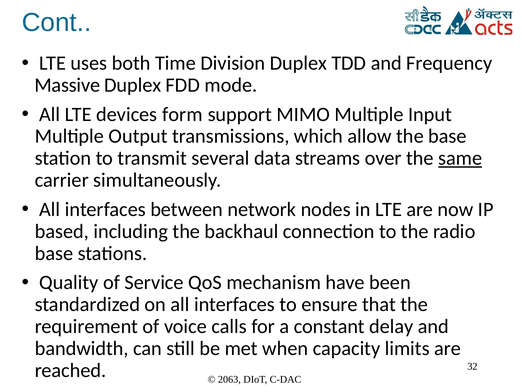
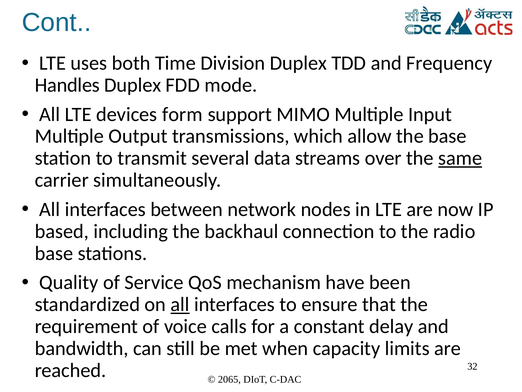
Massive: Massive -> Handles
all at (180, 304) underline: none -> present
2063: 2063 -> 2065
